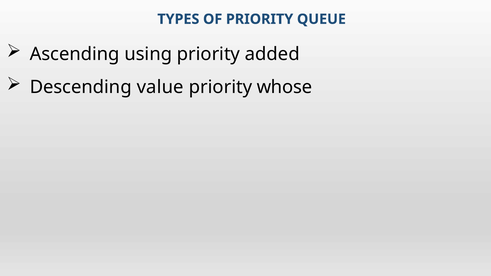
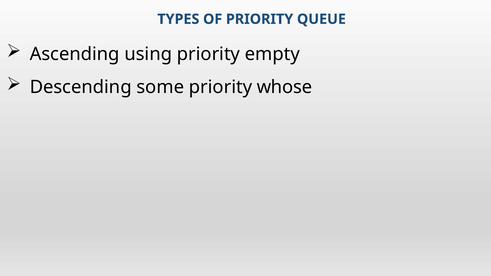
added: added -> empty
value: value -> some
